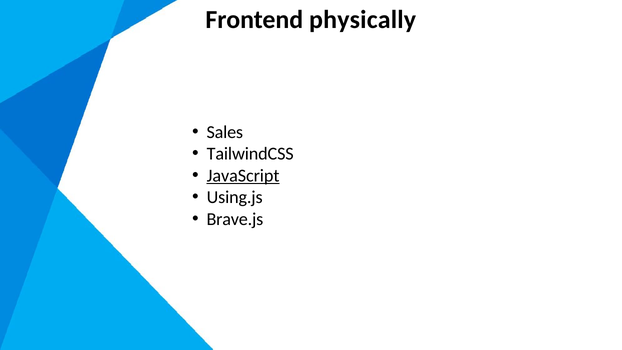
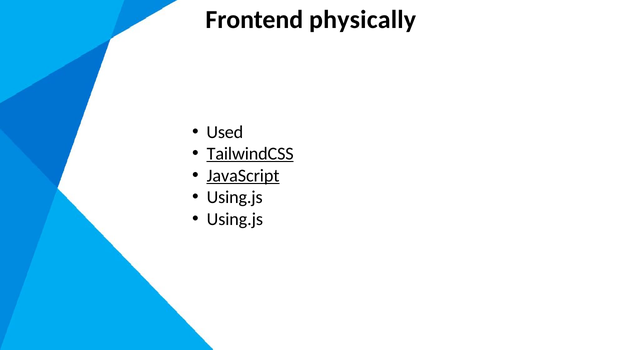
Sales: Sales -> Used
TailwindCSS underline: none -> present
Brave.js at (235, 219): Brave.js -> Using.js
